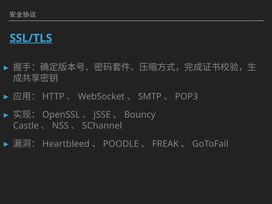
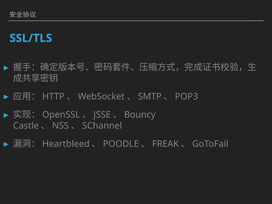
SSL/TLS underline: present -> none
